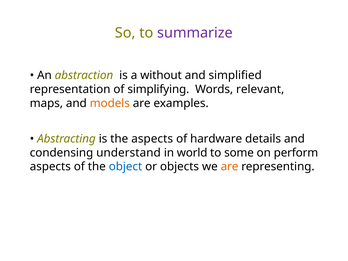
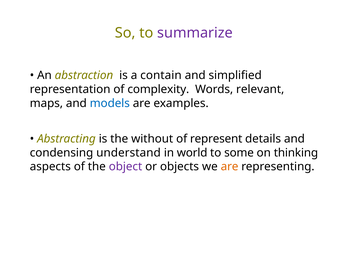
without: without -> contain
simplifying: simplifying -> complexity
models colour: orange -> blue
the aspects: aspects -> without
hardware: hardware -> represent
perform: perform -> thinking
object colour: blue -> purple
